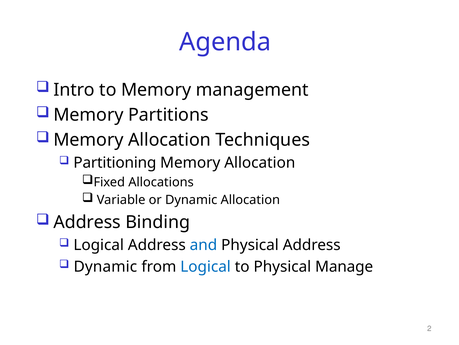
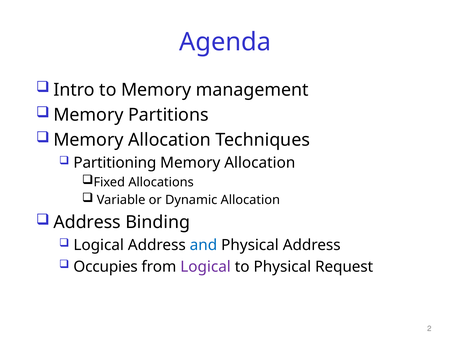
Dynamic at (105, 266): Dynamic -> Occupies
Logical at (206, 266) colour: blue -> purple
Manage: Manage -> Request
